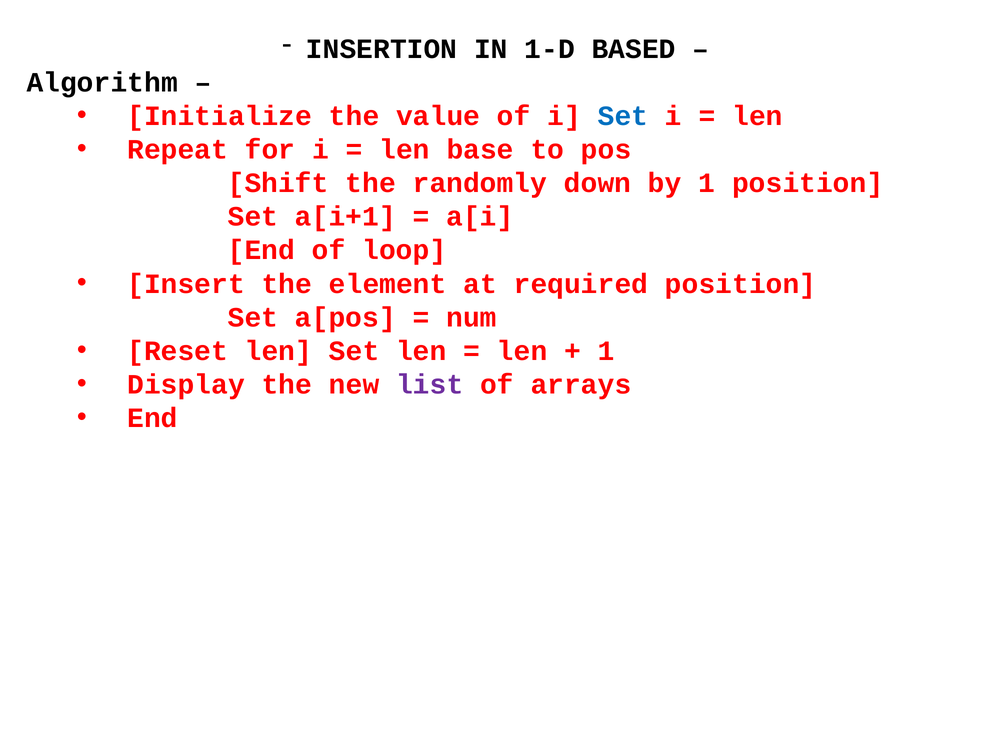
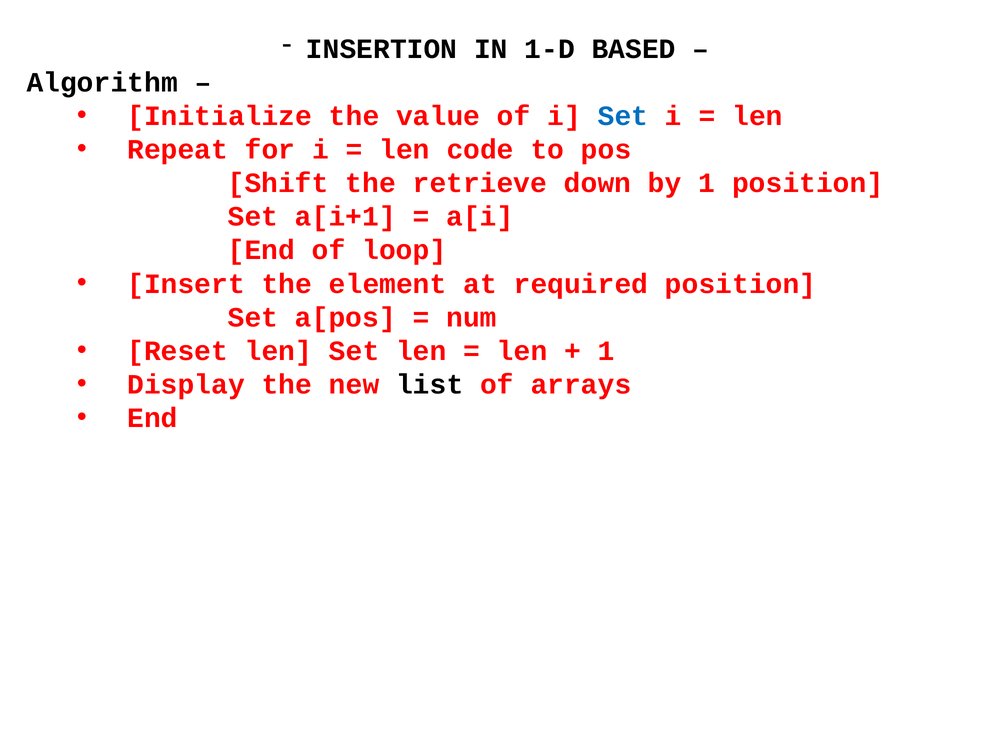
base: base -> code
randomly: randomly -> retrieve
list colour: purple -> black
